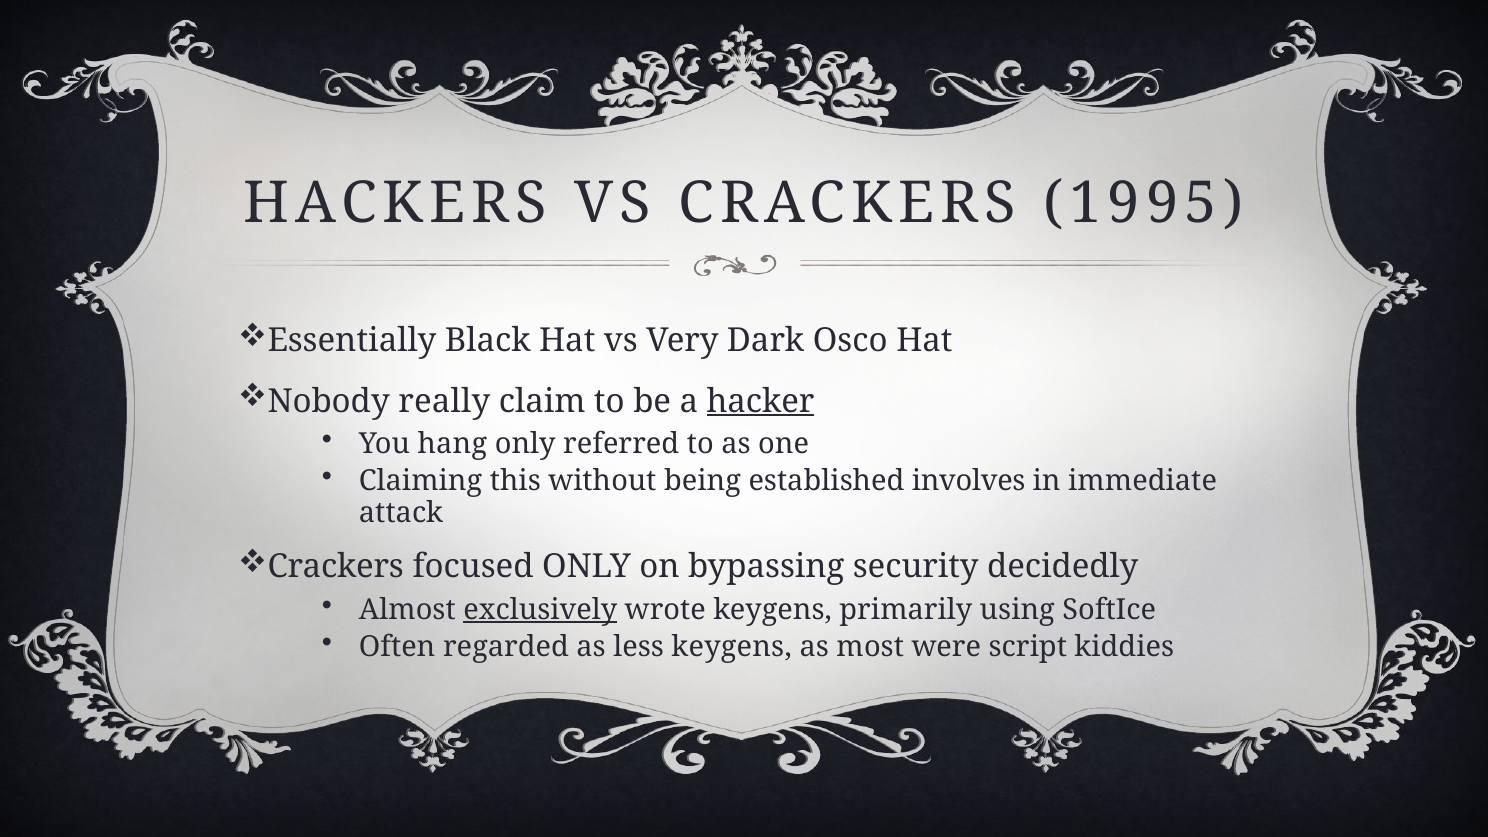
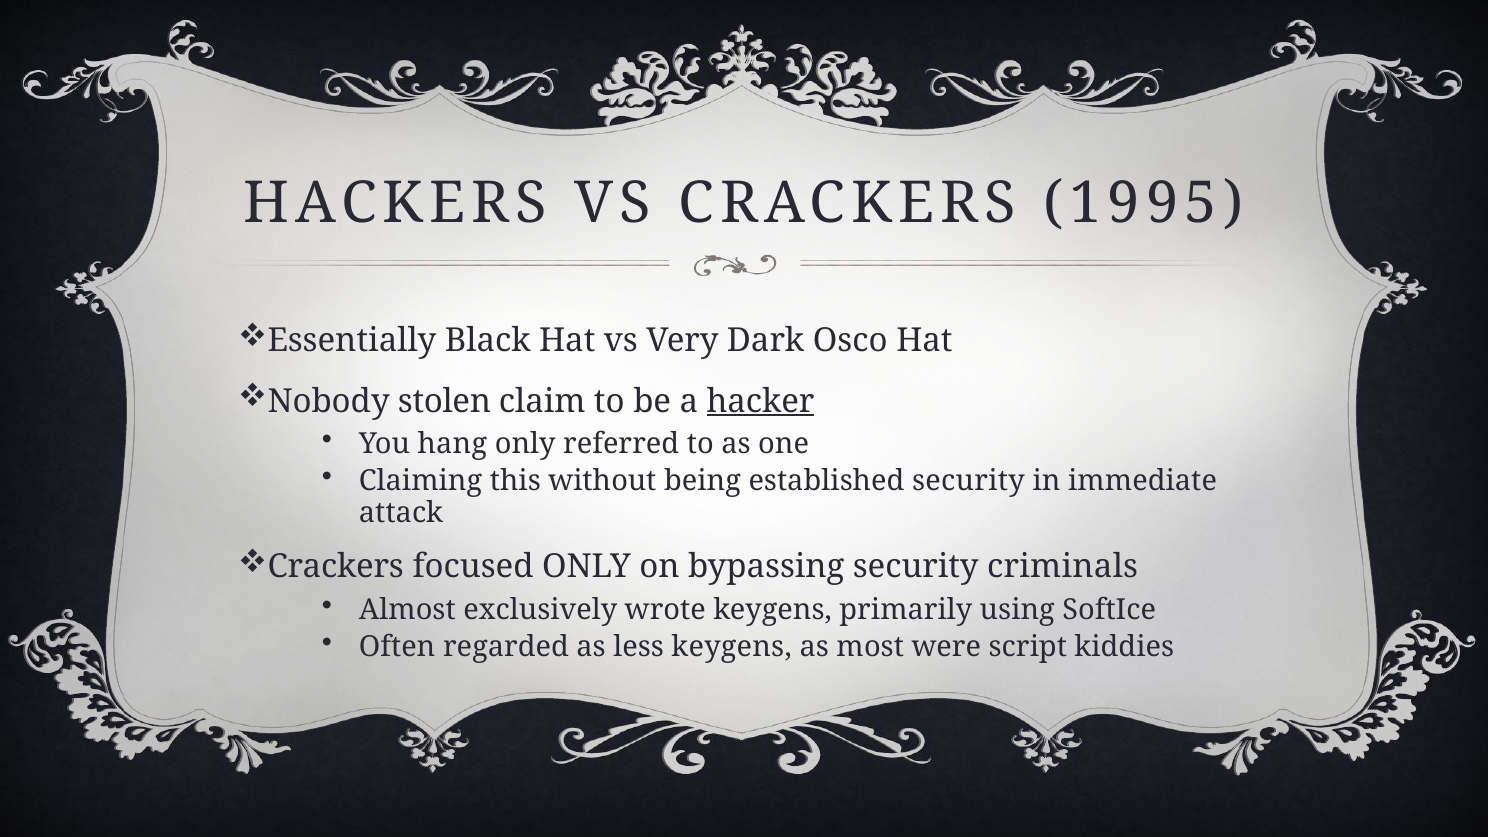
really: really -> stolen
established involves: involves -> security
decidedly: decidedly -> criminals
exclusively underline: present -> none
